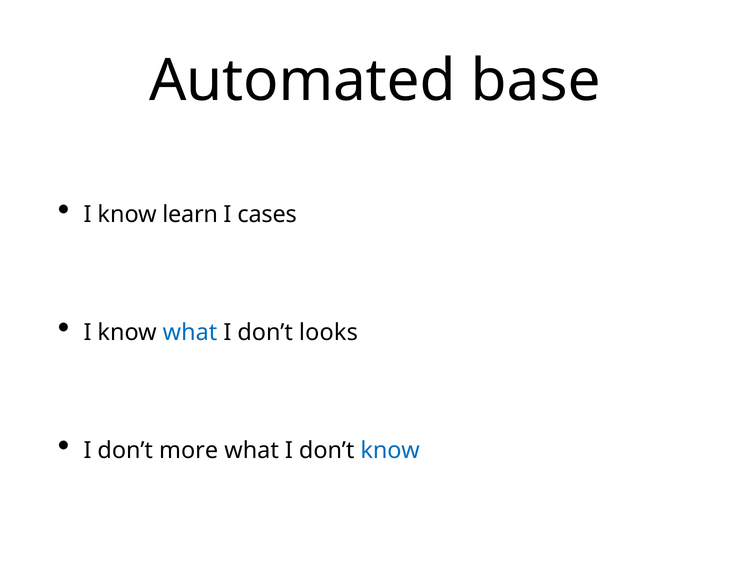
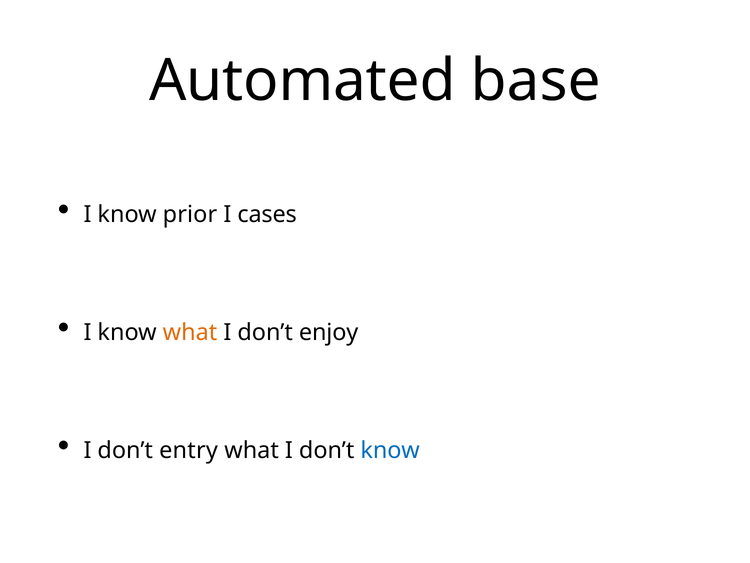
learn: learn -> prior
what at (190, 332) colour: blue -> orange
looks: looks -> enjoy
more: more -> entry
